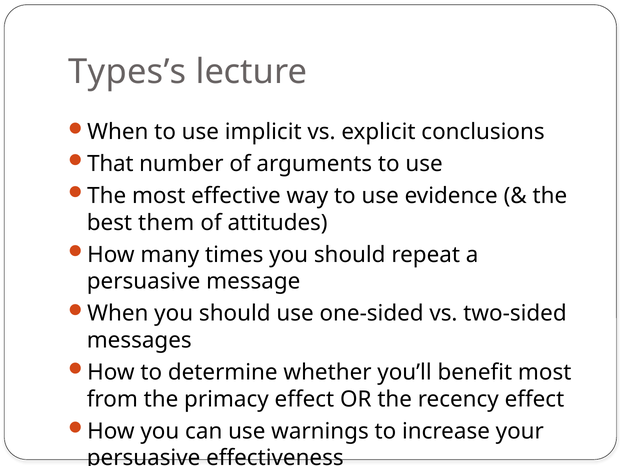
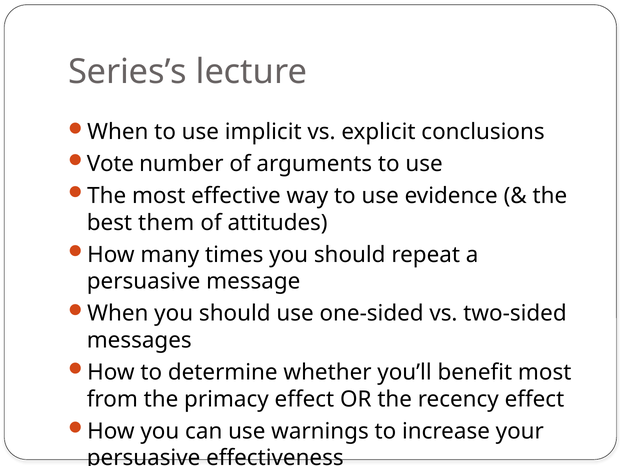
Types’s: Types’s -> Series’s
That: That -> Vote
